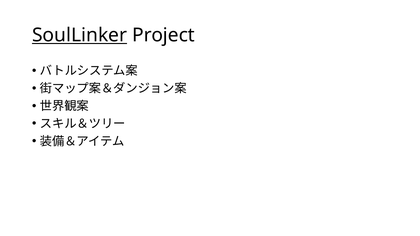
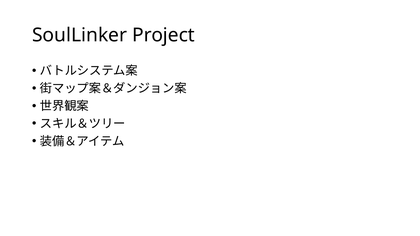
SoulLinker underline: present -> none
